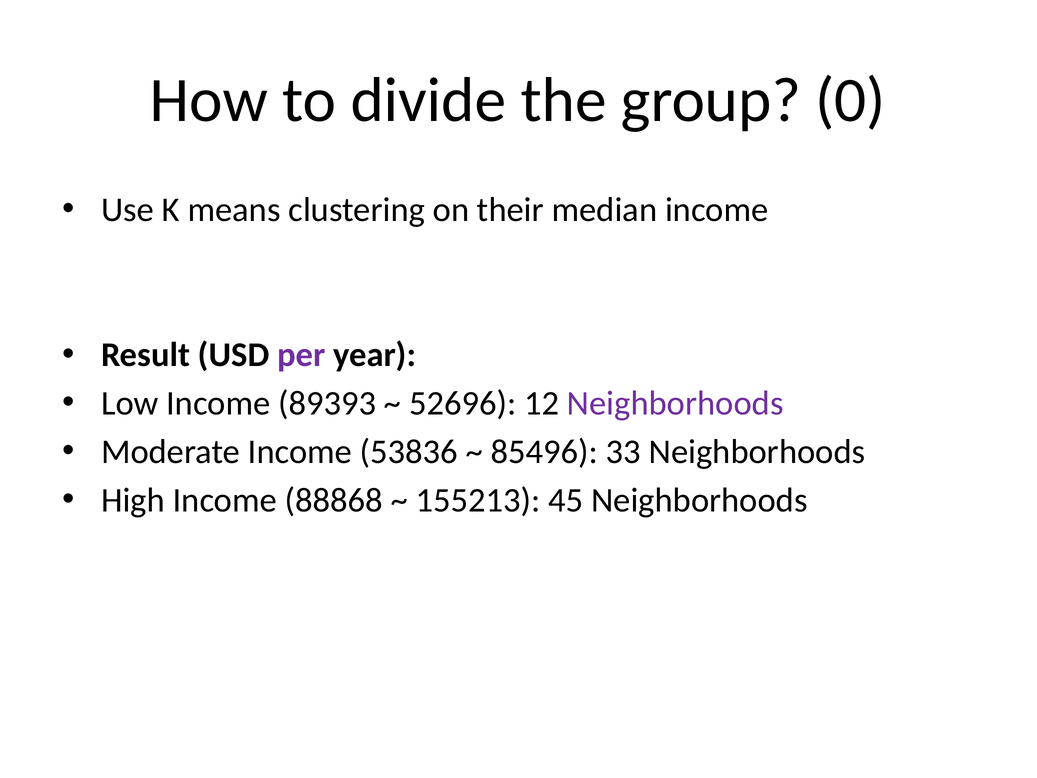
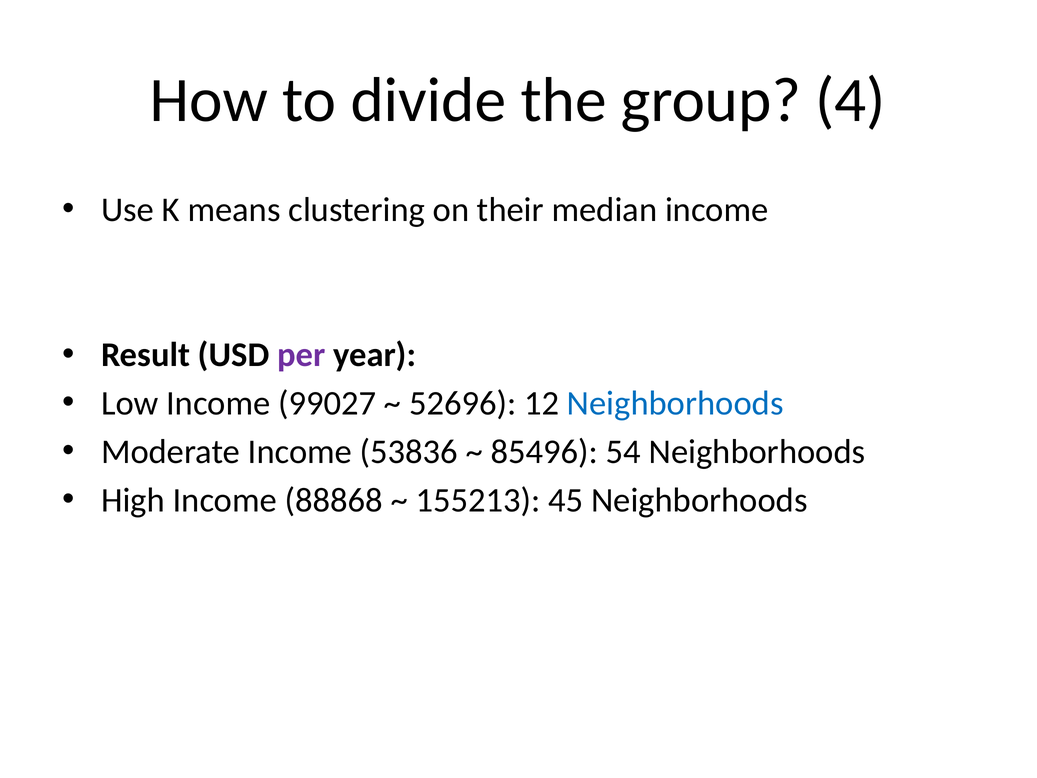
0: 0 -> 4
89393: 89393 -> 99027
Neighborhoods at (675, 403) colour: purple -> blue
33: 33 -> 54
